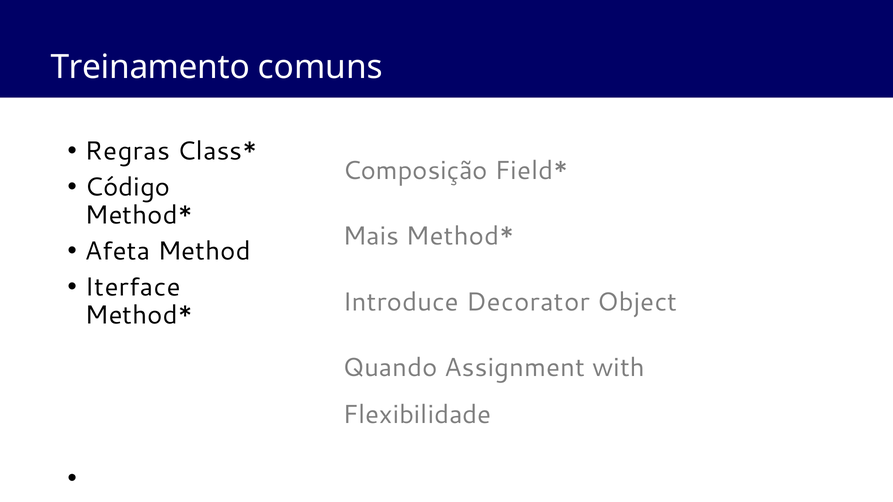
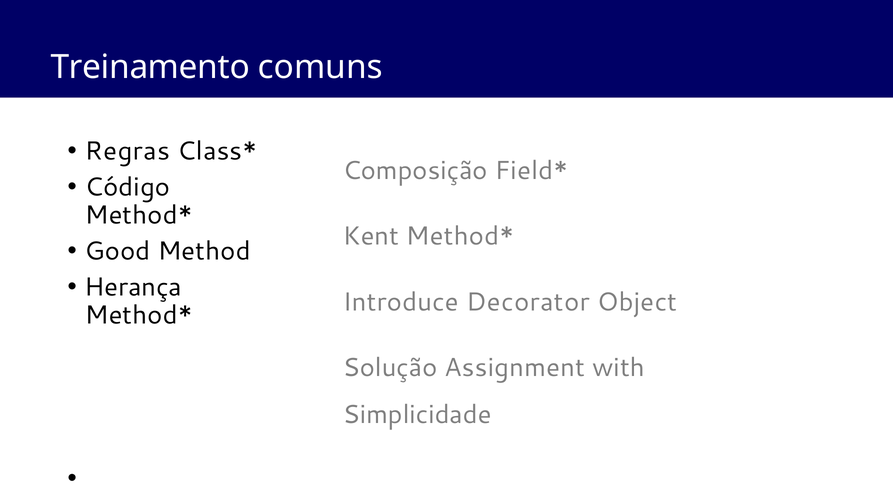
Mais: Mais -> Kent
Afeta: Afeta -> Good
Iterface: Iterface -> Herança
Quando: Quando -> Solução
Flexibilidade: Flexibilidade -> Simplicidade
